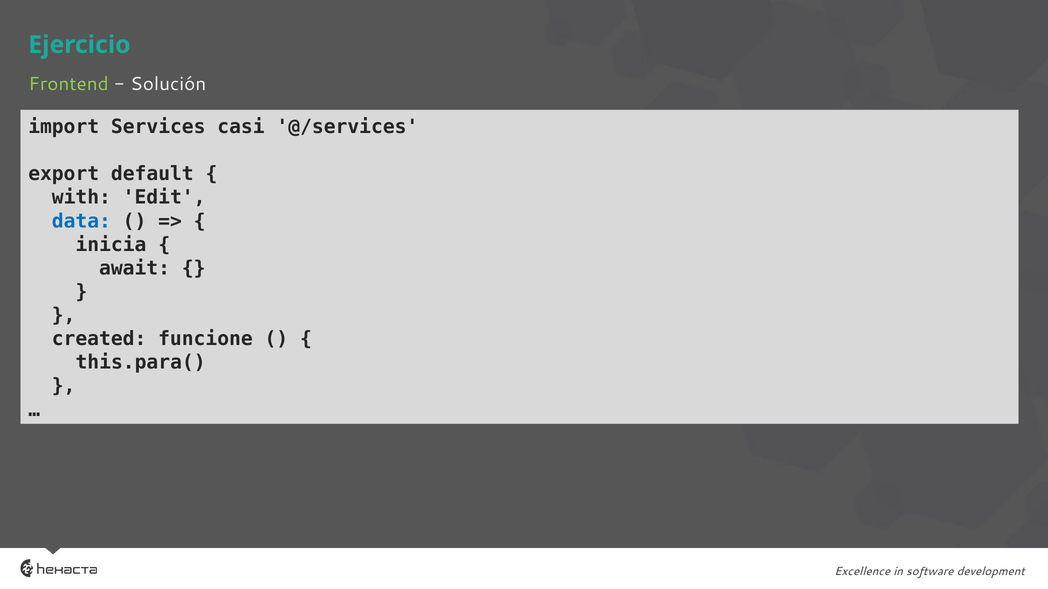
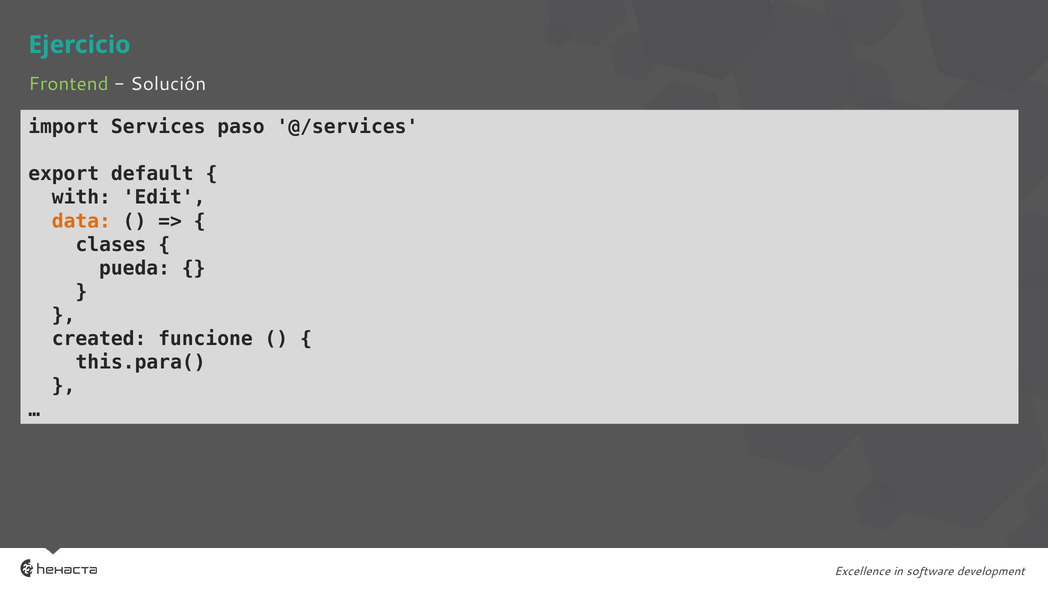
casi: casi -> paso
data colour: blue -> orange
inicia: inicia -> clases
await: await -> pueda
